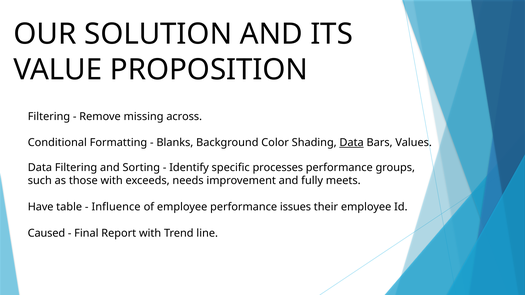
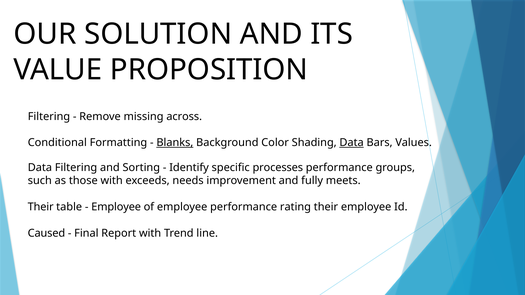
Blanks underline: none -> present
Have at (41, 207): Have -> Their
Influence at (116, 207): Influence -> Employee
issues: issues -> rating
